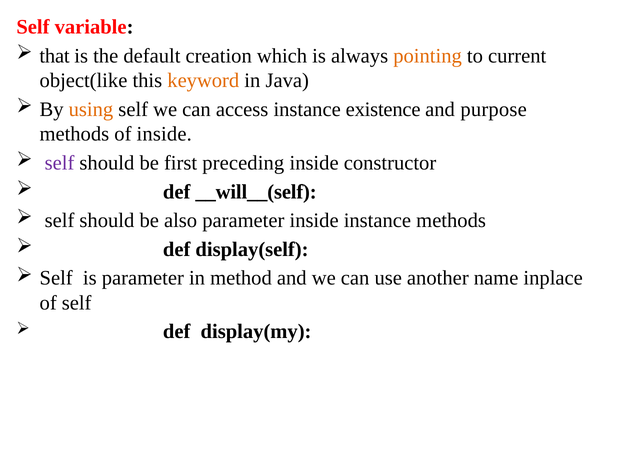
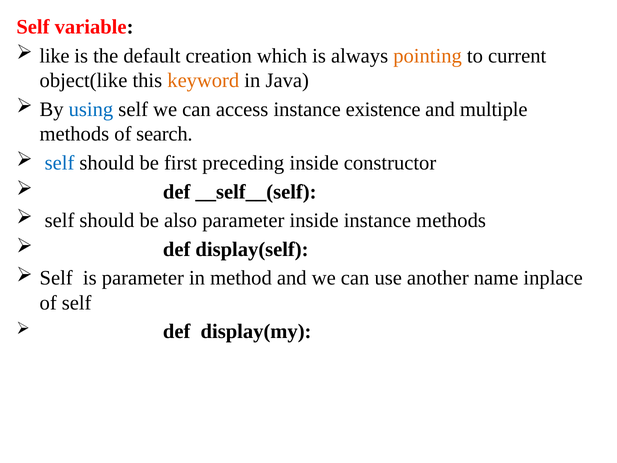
that: that -> like
using colour: orange -> blue
purpose: purpose -> multiple
of inside: inside -> search
self at (60, 163) colour: purple -> blue
__will__(self: __will__(self -> __self__(self
